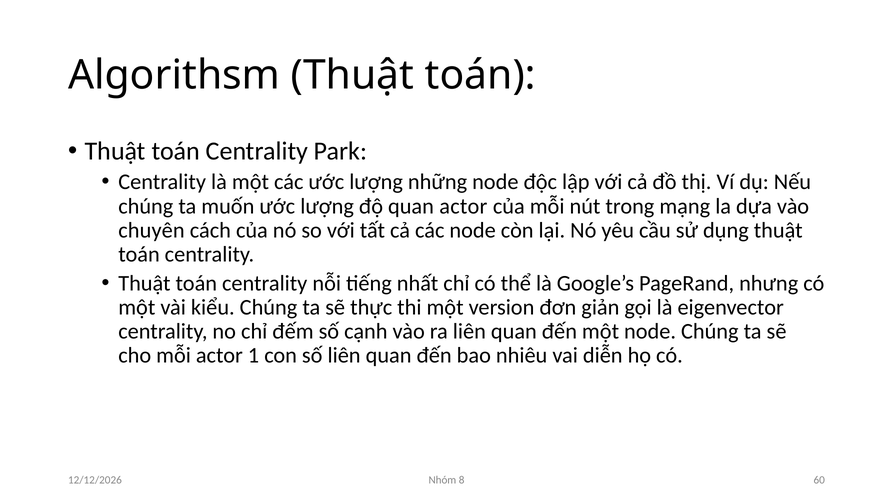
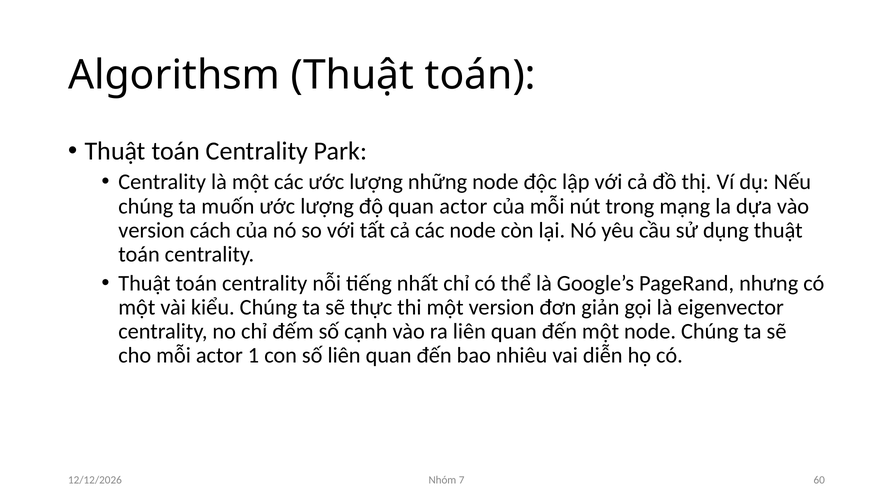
chuyên at (151, 230): chuyên -> version
8: 8 -> 7
